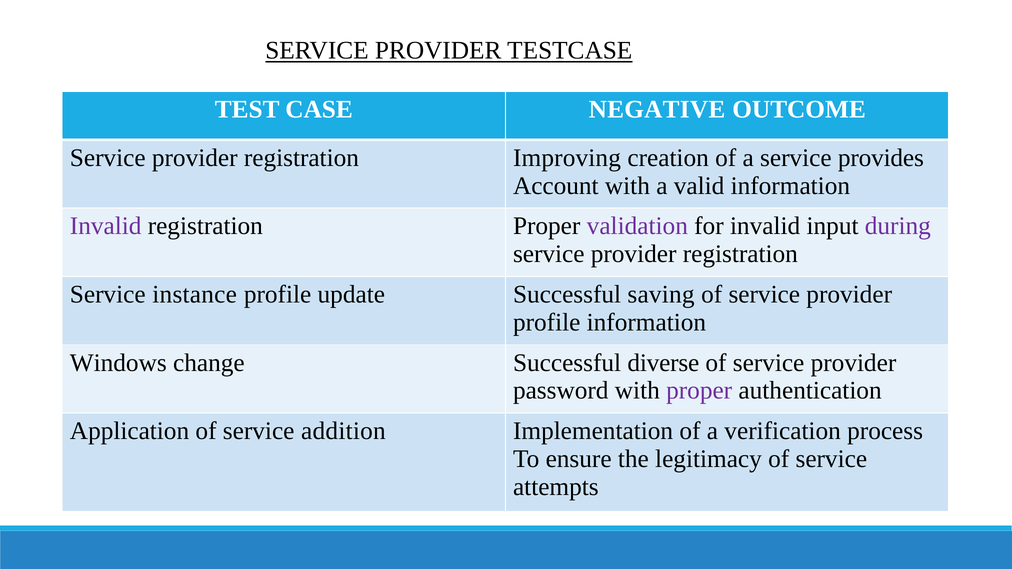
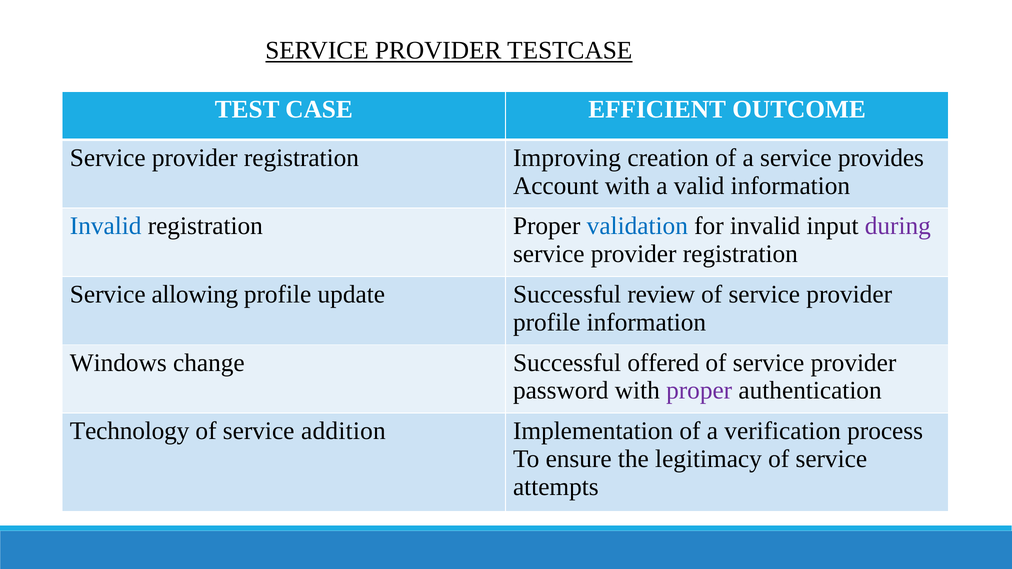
NEGATIVE: NEGATIVE -> EFFICIENT
Invalid at (106, 226) colour: purple -> blue
validation colour: purple -> blue
instance: instance -> allowing
saving: saving -> review
diverse: diverse -> offered
Application: Application -> Technology
